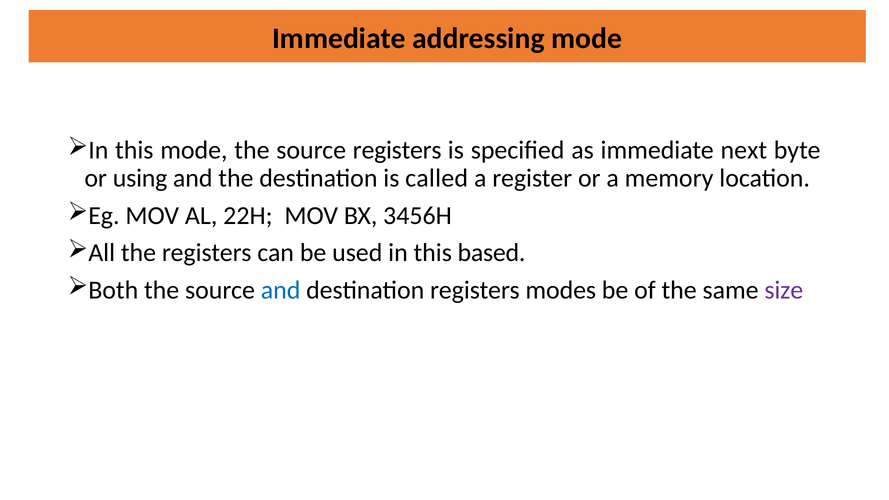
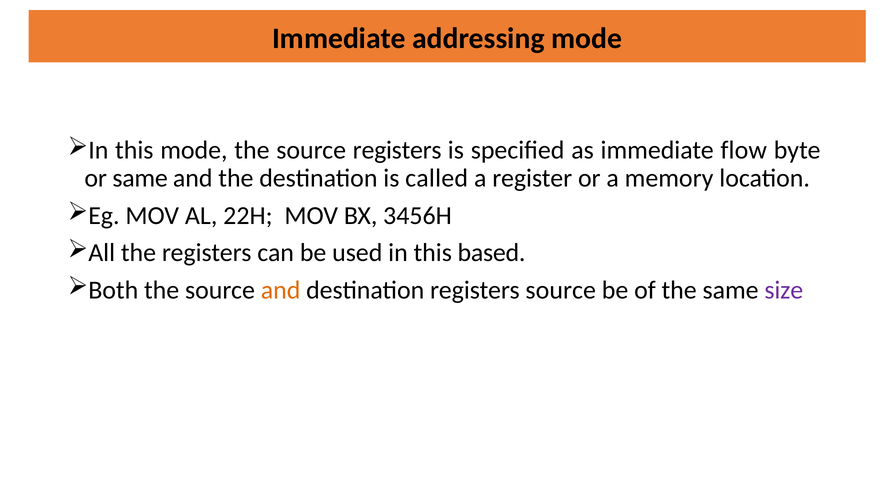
next: next -> flow
or using: using -> same
and at (281, 290) colour: blue -> orange
registers modes: modes -> source
